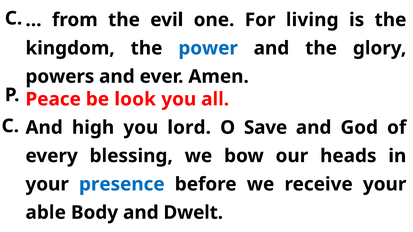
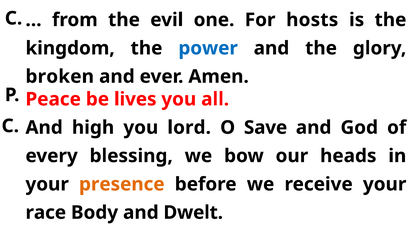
living: living -> hosts
powers: powers -> broken
look: look -> lives
presence colour: blue -> orange
able: able -> race
